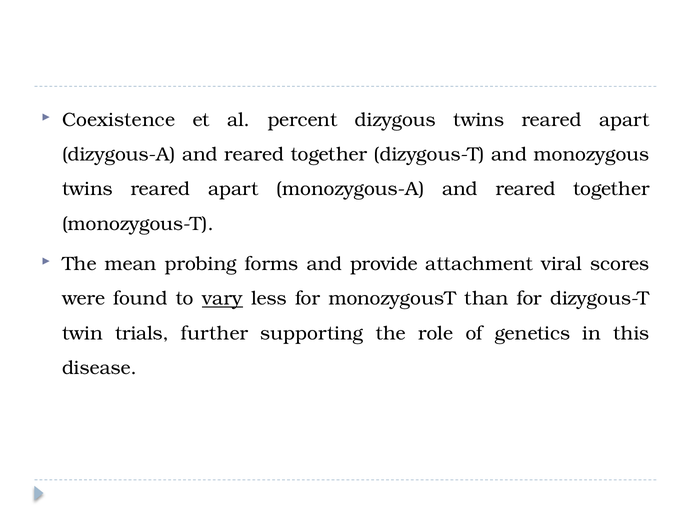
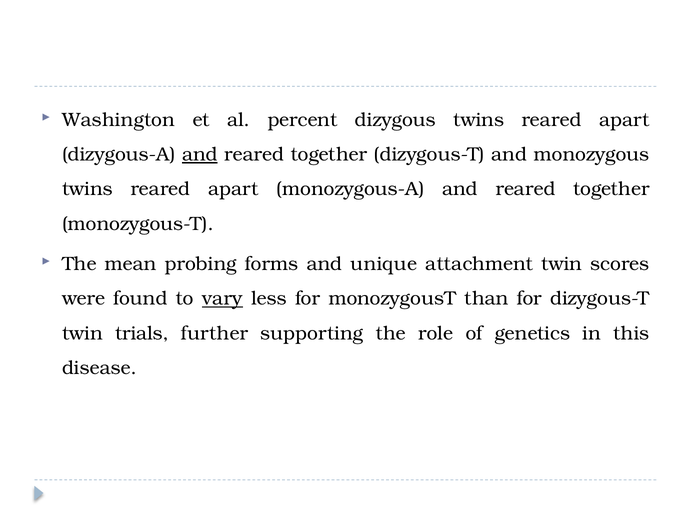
Coexistence: Coexistence -> Washington
and at (200, 155) underline: none -> present
provide: provide -> unique
attachment viral: viral -> twin
